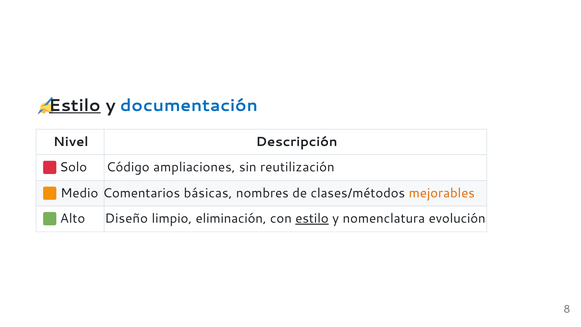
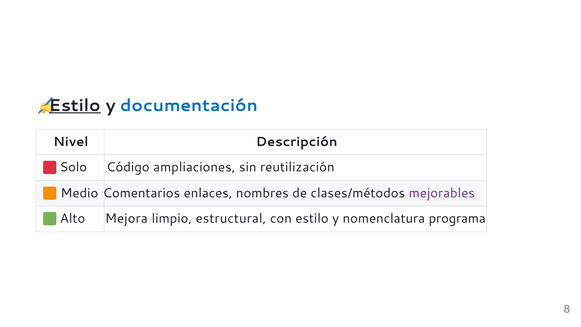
básicas: básicas -> enlaces
mejorables colour: orange -> purple
Diseño: Diseño -> Mejora
eliminación: eliminación -> estructural
estilo at (312, 218) underline: present -> none
evolución: evolución -> programa
